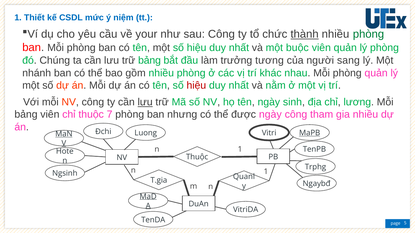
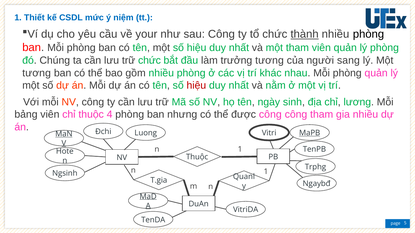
phòng at (368, 34) colour: green -> black
một buộc: buộc -> tham
trữ bảng: bảng -> chức
nhánh at (37, 73): nhánh -> tương
lưu at (145, 102) underline: present -> none
7: 7 -> 4
được ngày: ngày -> công
